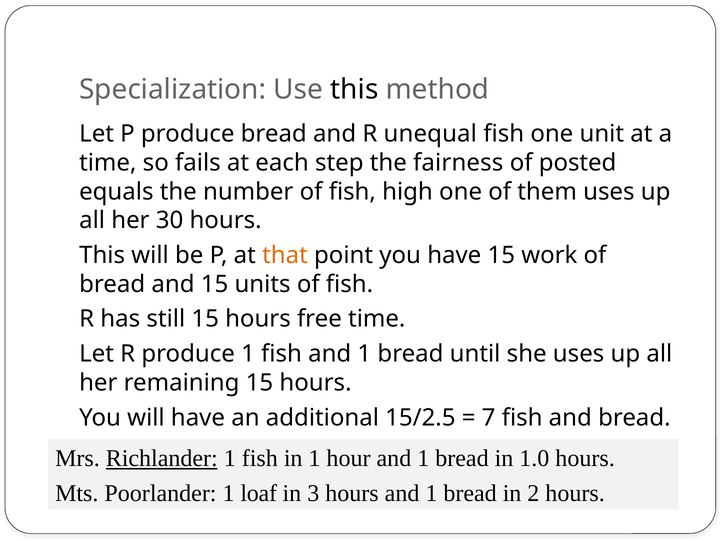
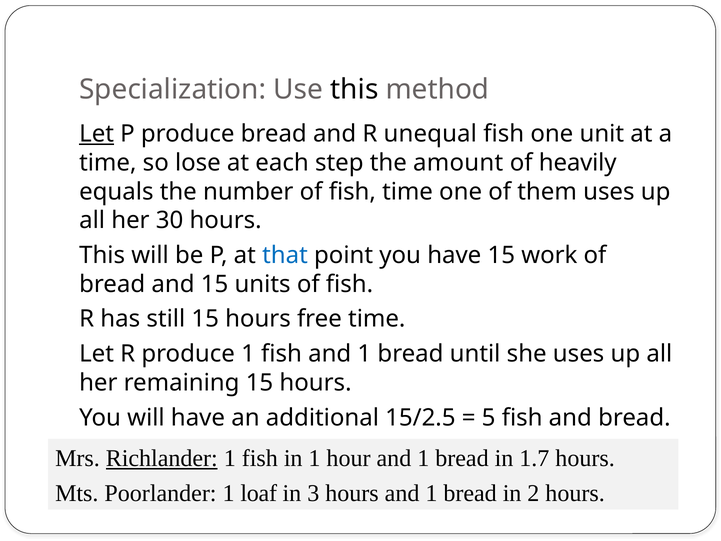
Let at (97, 134) underline: none -> present
fails: fails -> lose
fairness: fairness -> amount
posted: posted -> heavily
fish high: high -> time
that colour: orange -> blue
7: 7 -> 5
1.0: 1.0 -> 1.7
